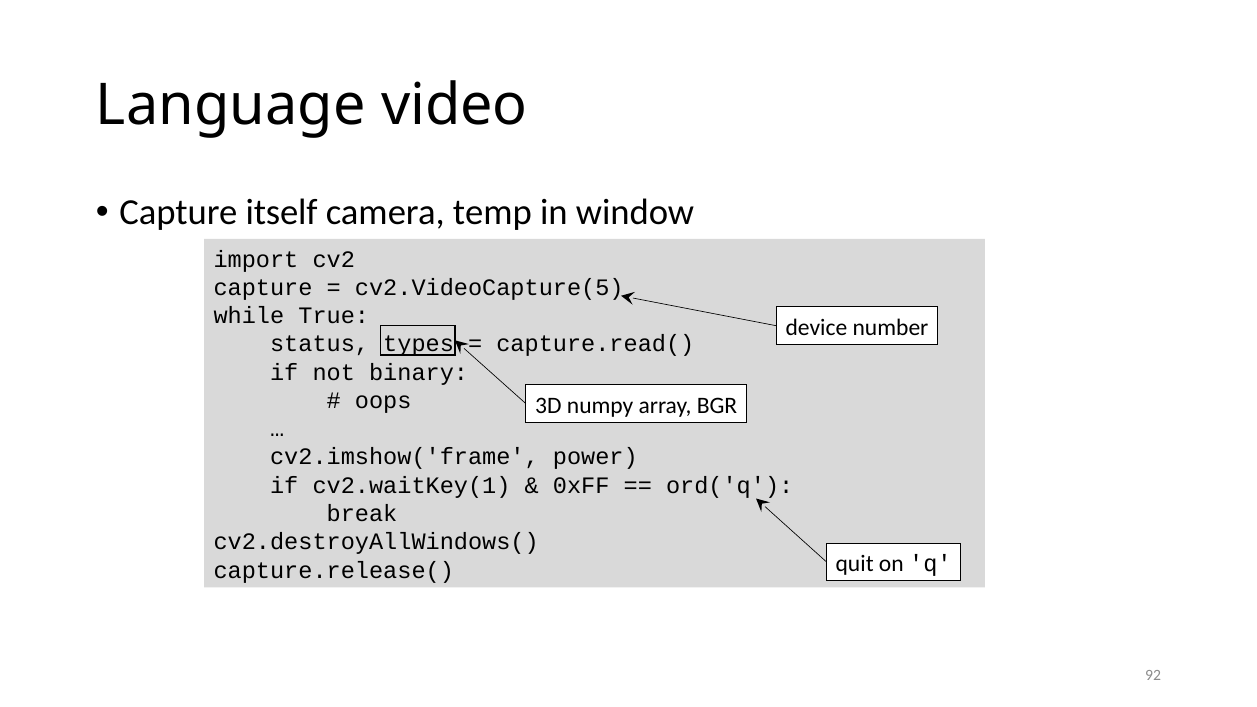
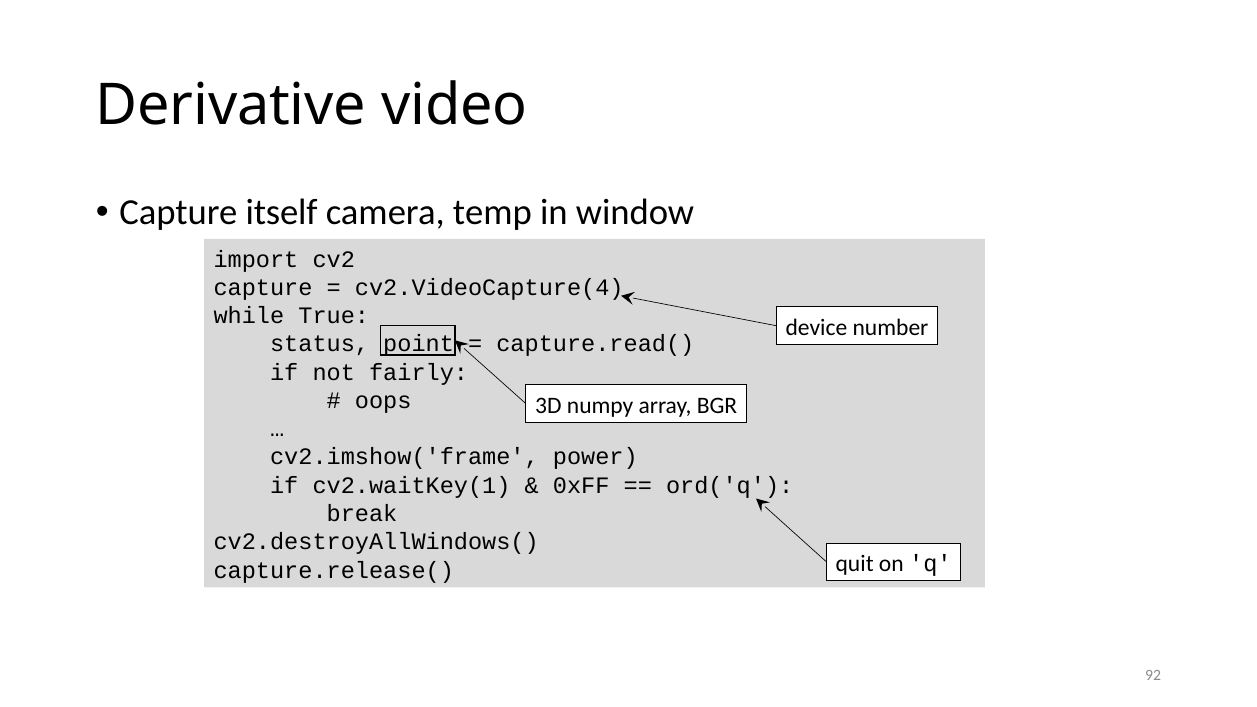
Language: Language -> Derivative
cv2.VideoCapture(5: cv2.VideoCapture(5 -> cv2.VideoCapture(4
types: types -> point
binary: binary -> fairly
